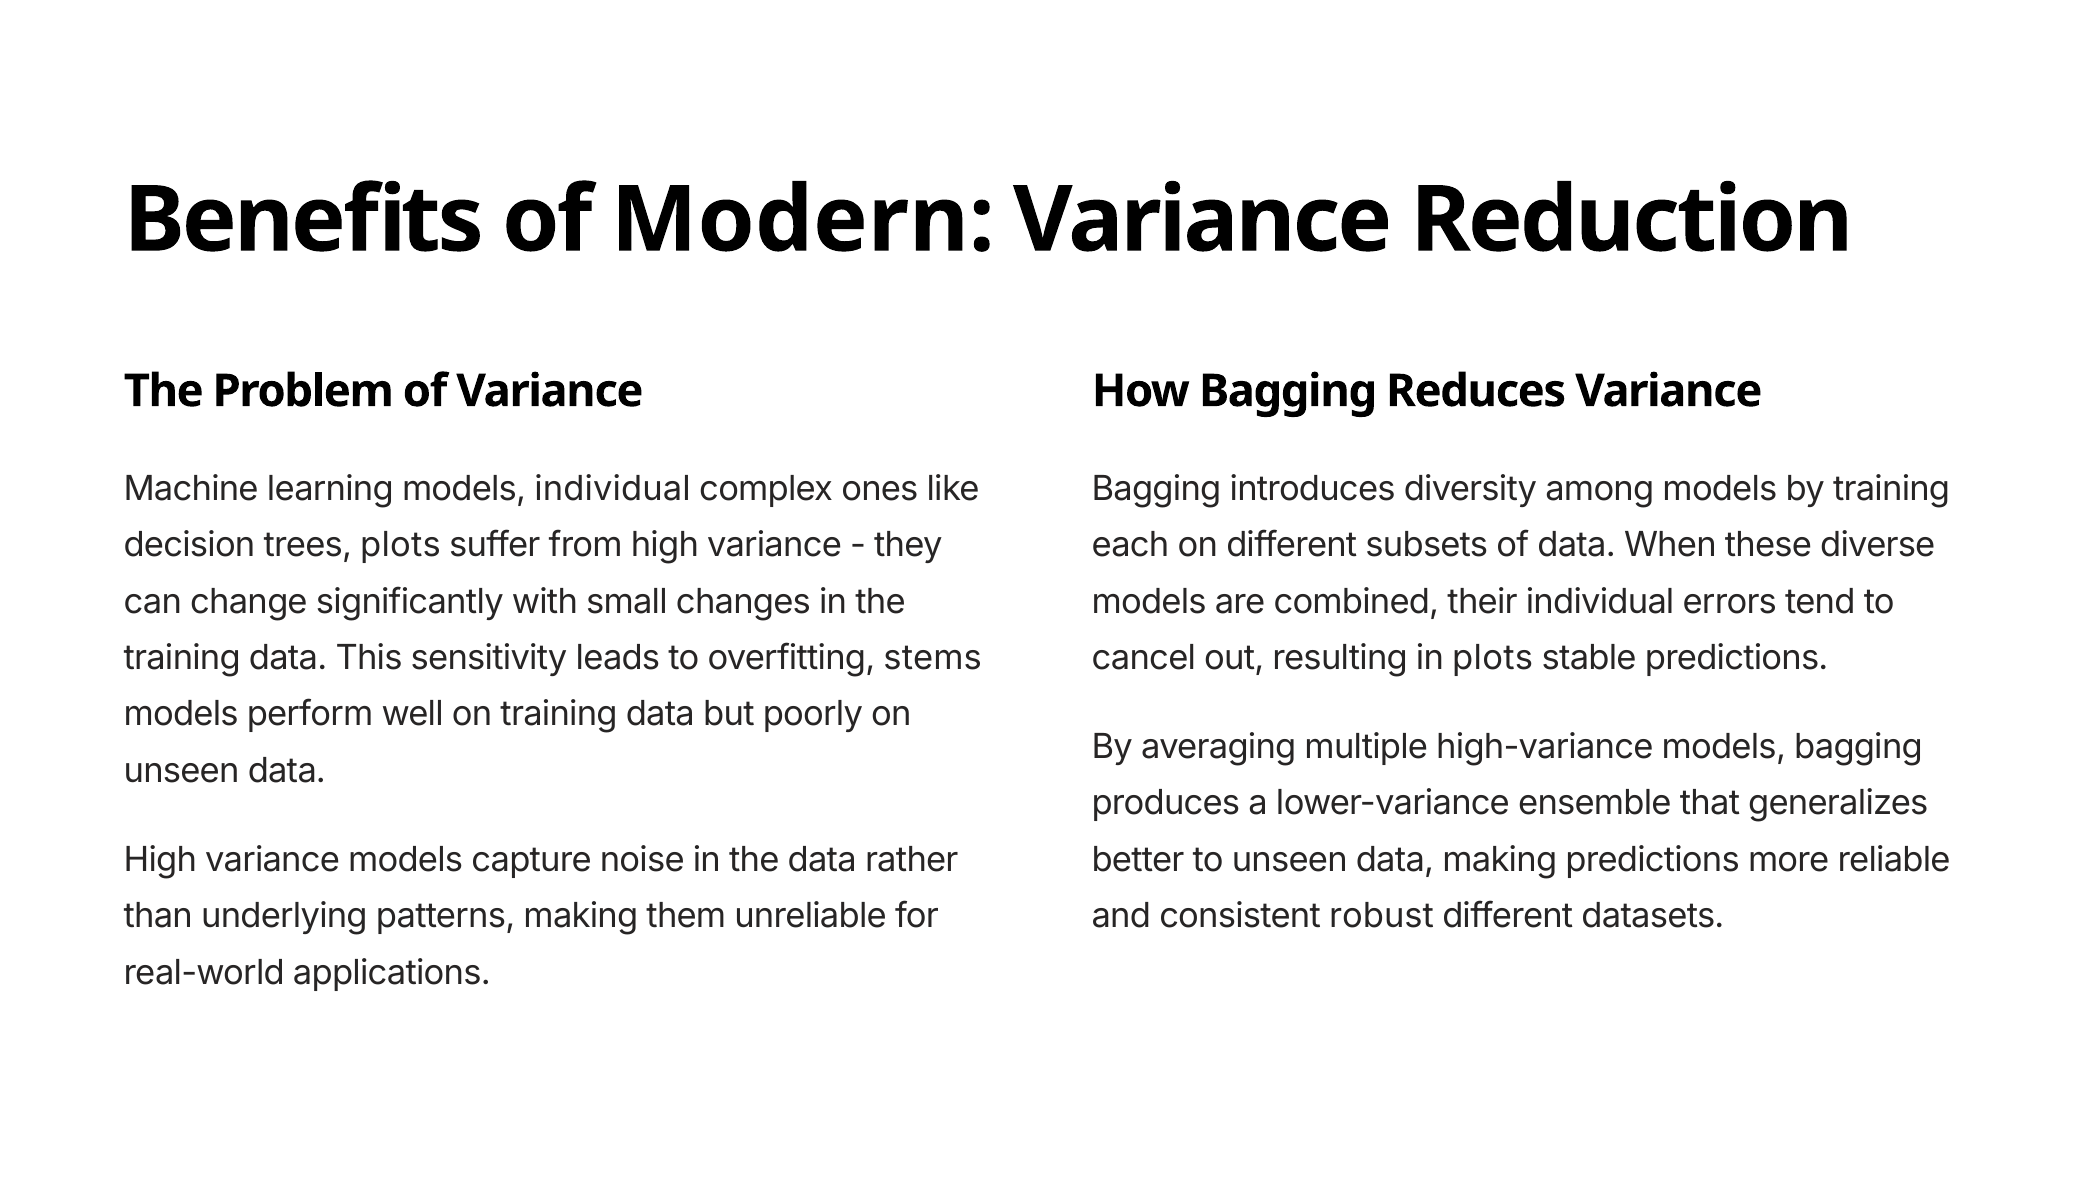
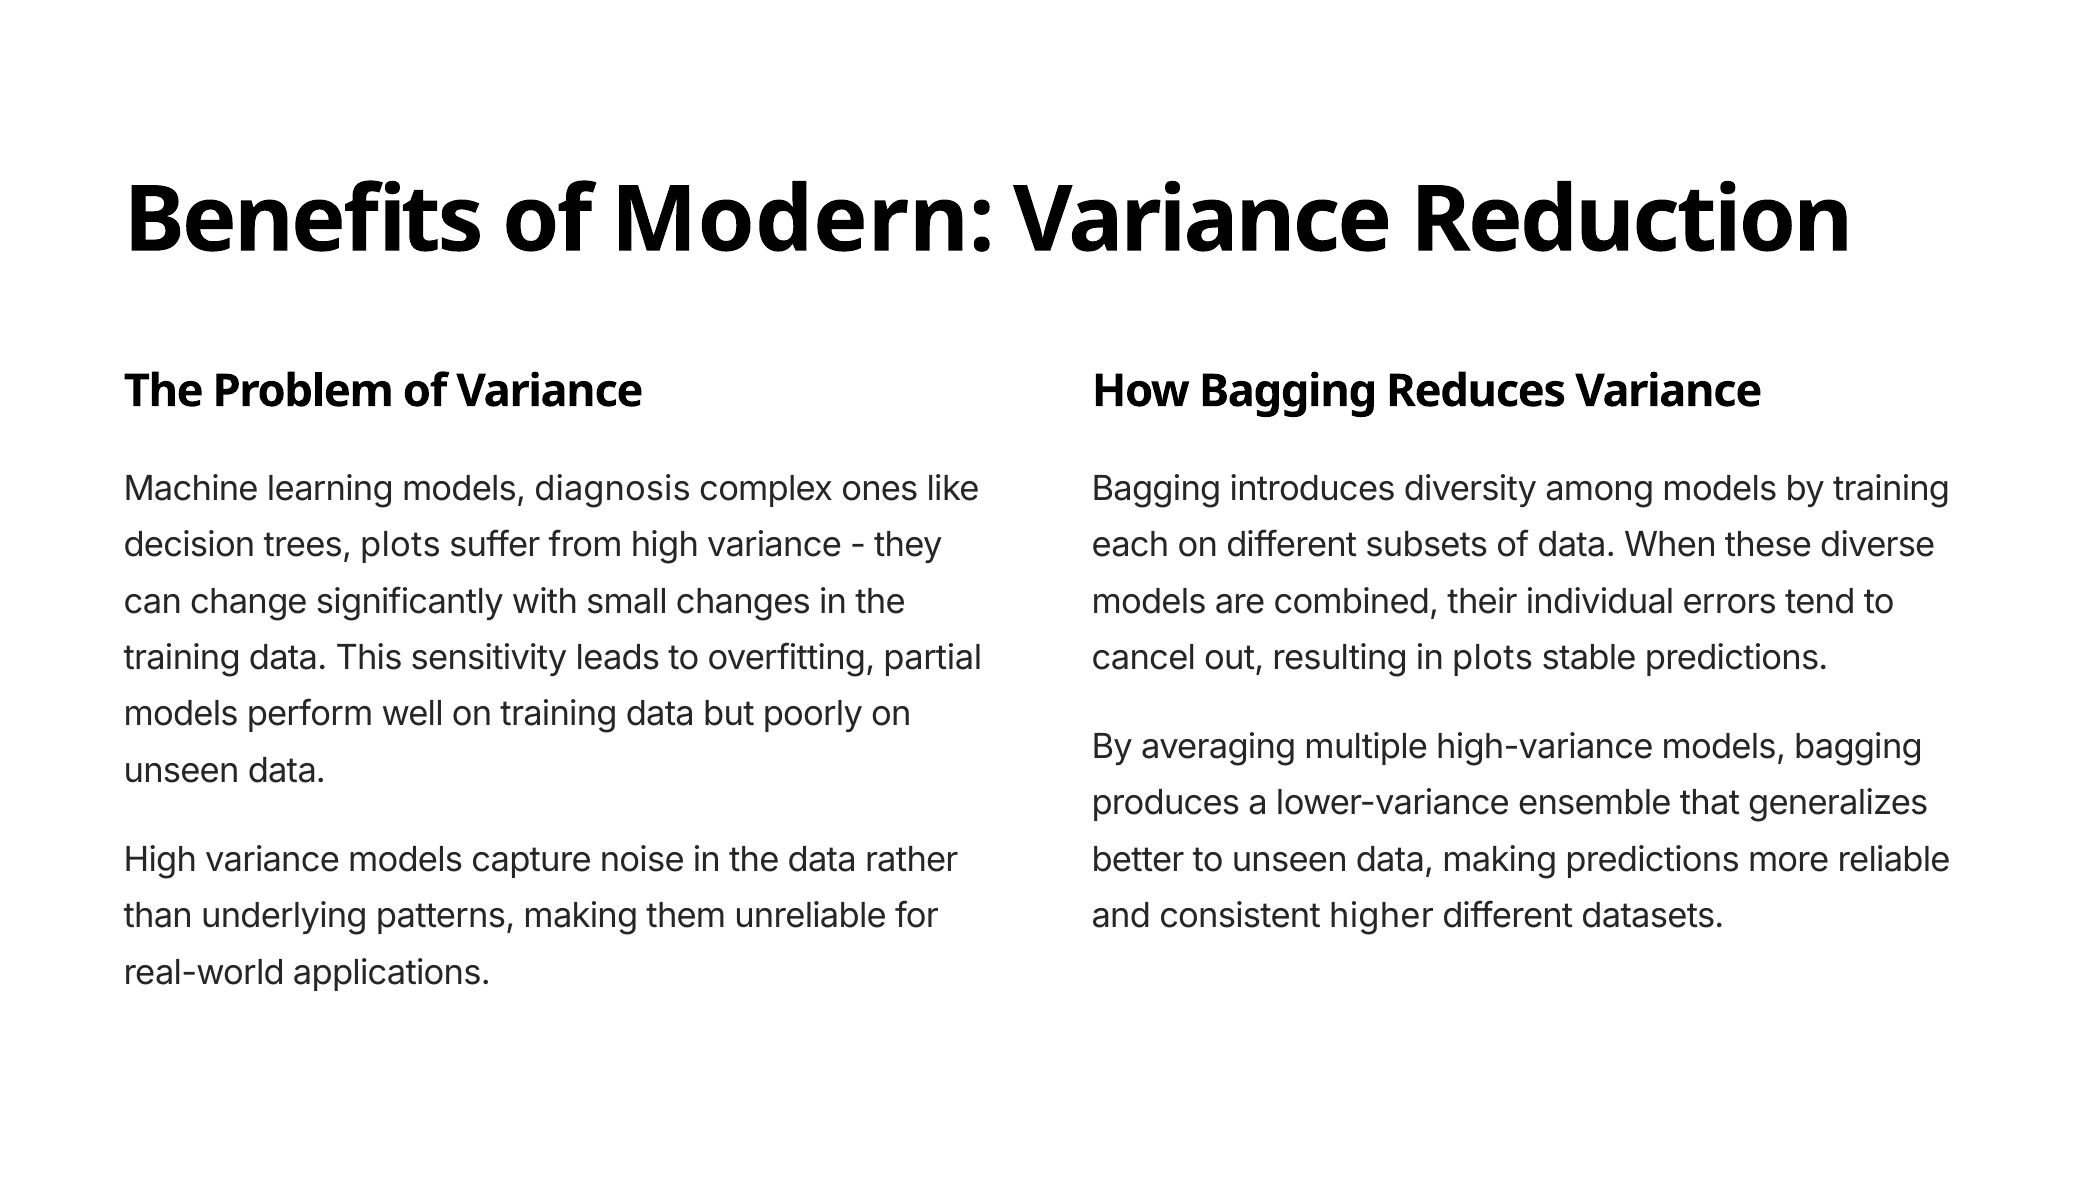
models individual: individual -> diagnosis
stems: stems -> partial
robust: robust -> higher
